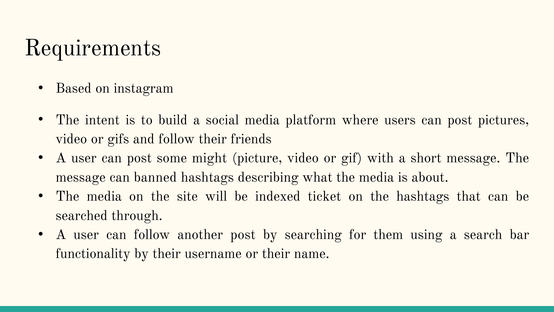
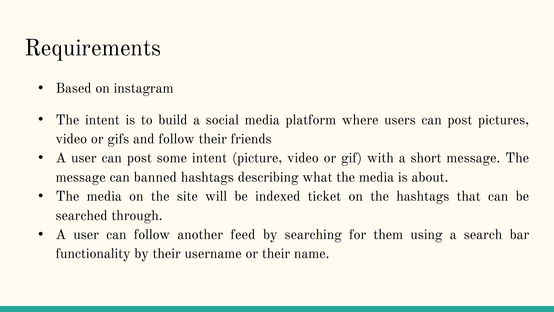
some might: might -> intent
another post: post -> feed
